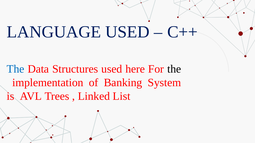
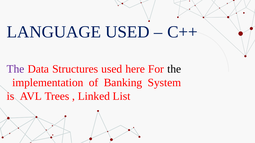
The at (16, 69) colour: blue -> purple
